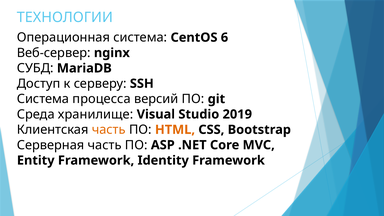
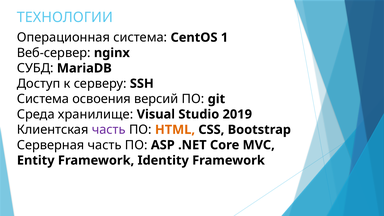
6: 6 -> 1
процесса: процесса -> освоения
часть at (109, 130) colour: orange -> purple
